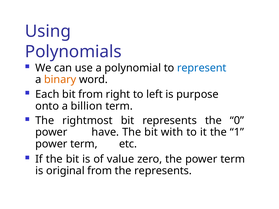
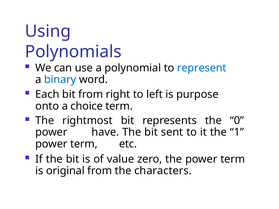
binary colour: orange -> blue
billion: billion -> choice
with: with -> sent
the represents: represents -> characters
